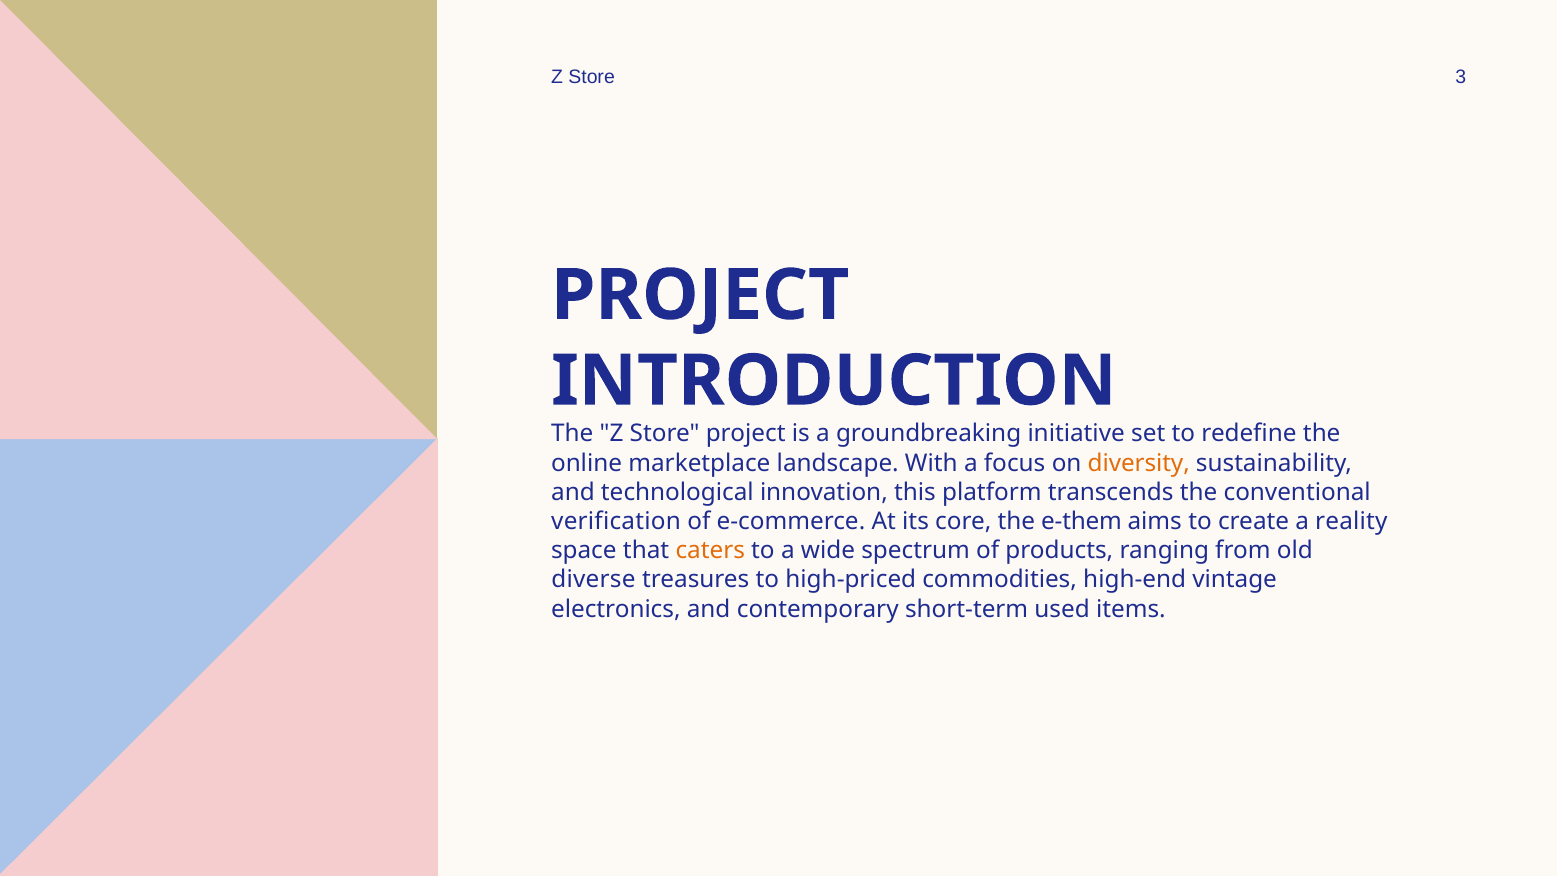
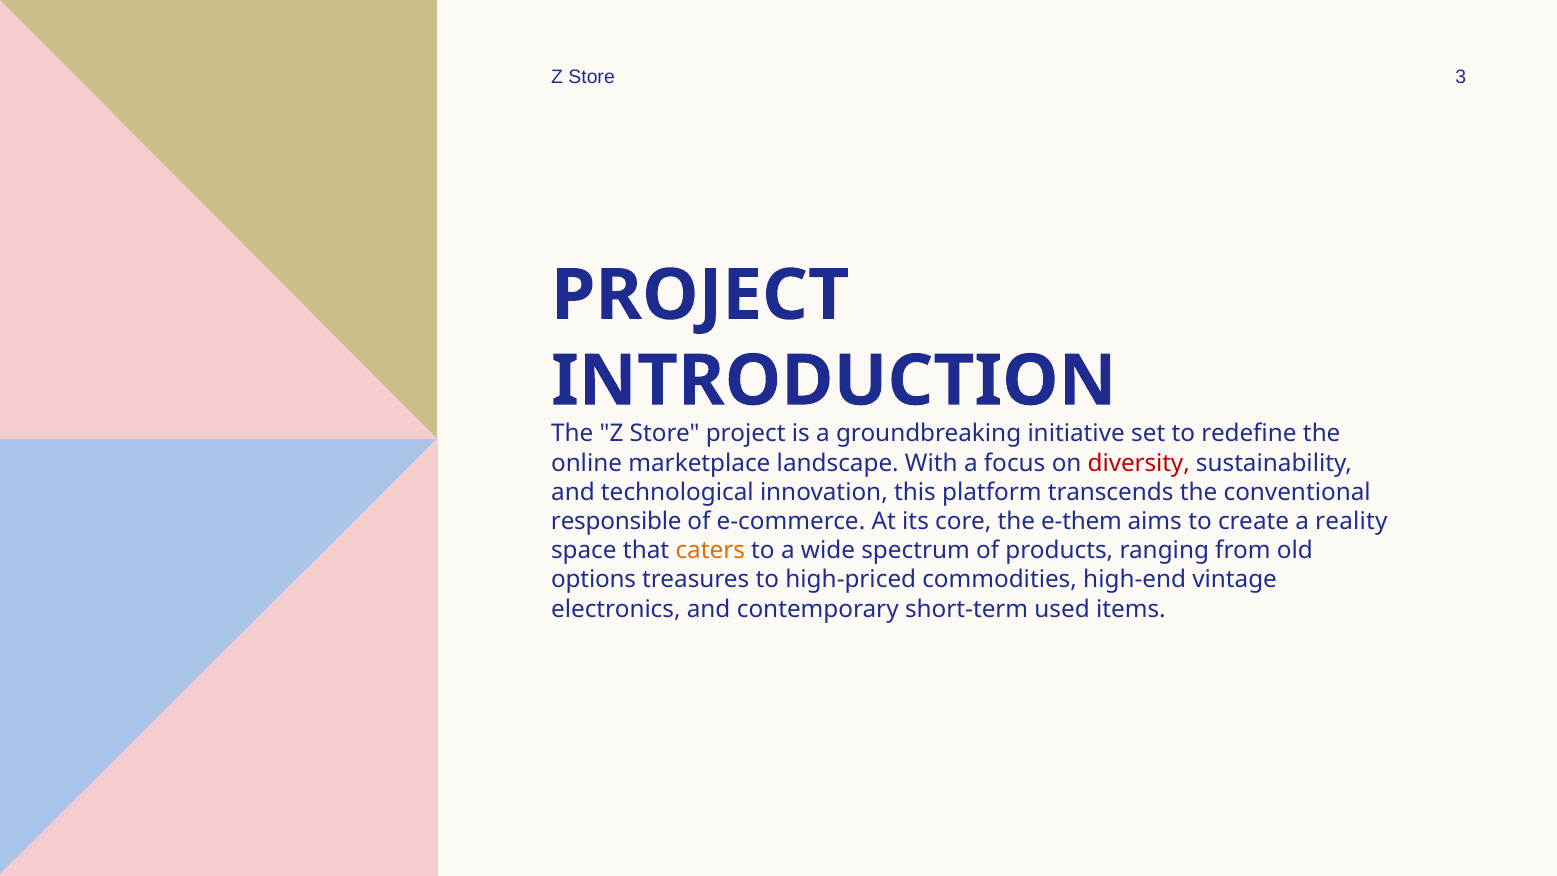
diversity colour: orange -> red
verification: verification -> responsible
diverse: diverse -> options
